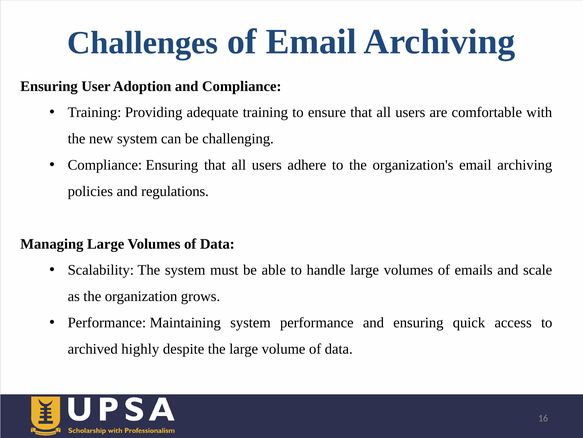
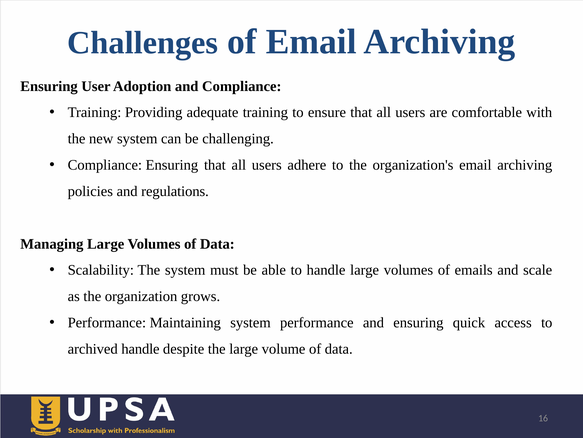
archived highly: highly -> handle
